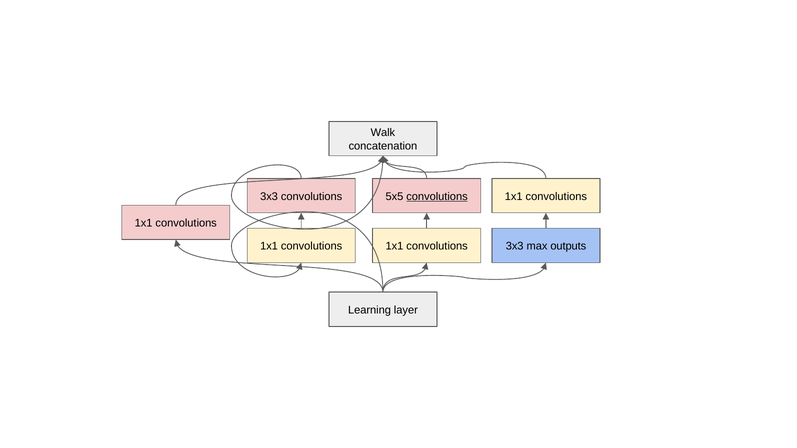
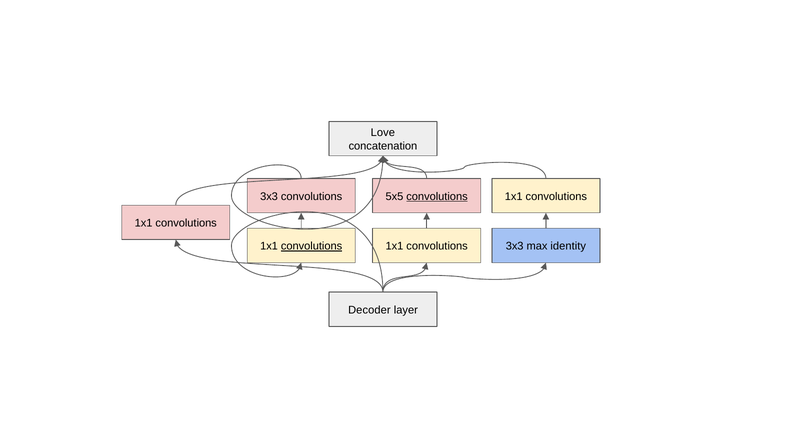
Walk: Walk -> Love
convolutions at (312, 246) underline: none -> present
outputs: outputs -> identity
Learning: Learning -> Decoder
